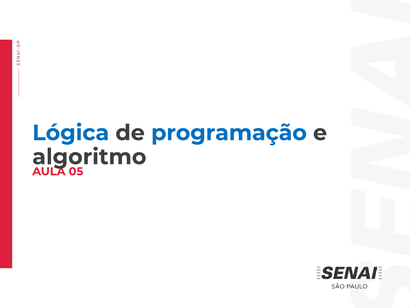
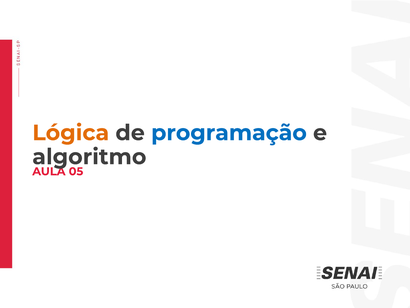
Lógica colour: blue -> orange
